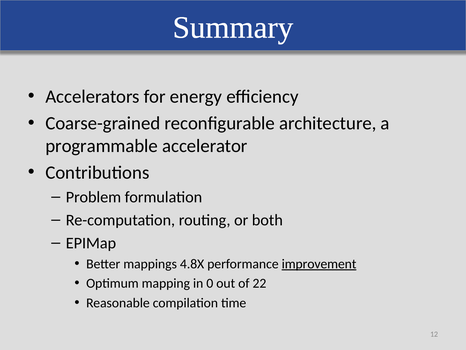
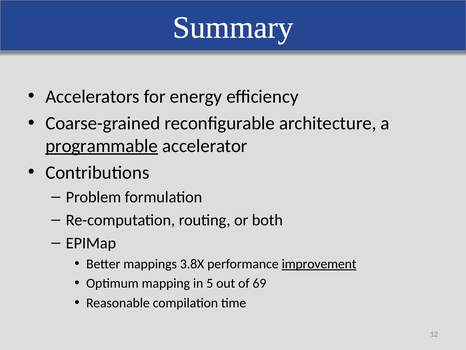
programmable underline: none -> present
4.8X: 4.8X -> 3.8X
0: 0 -> 5
22: 22 -> 69
